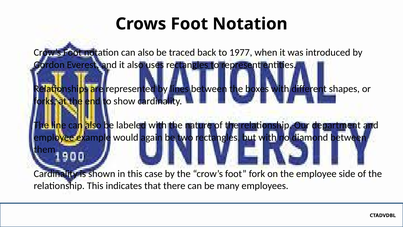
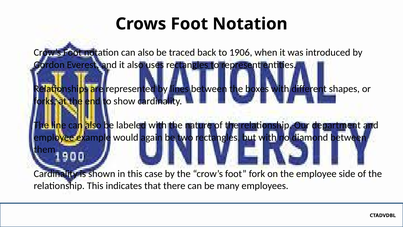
1977: 1977 -> 1906
